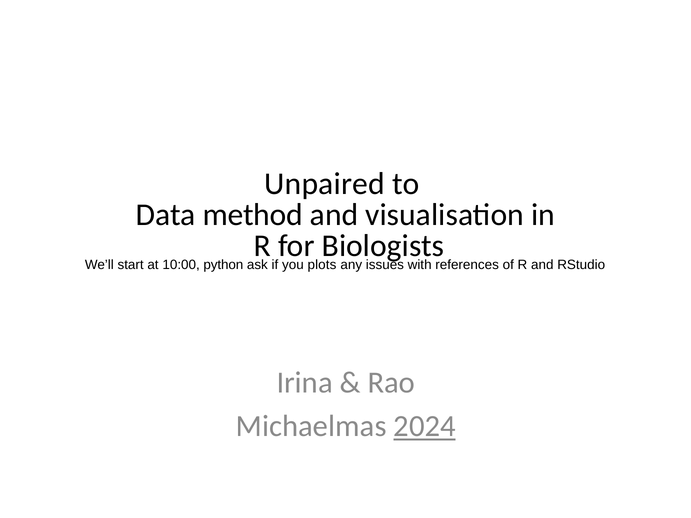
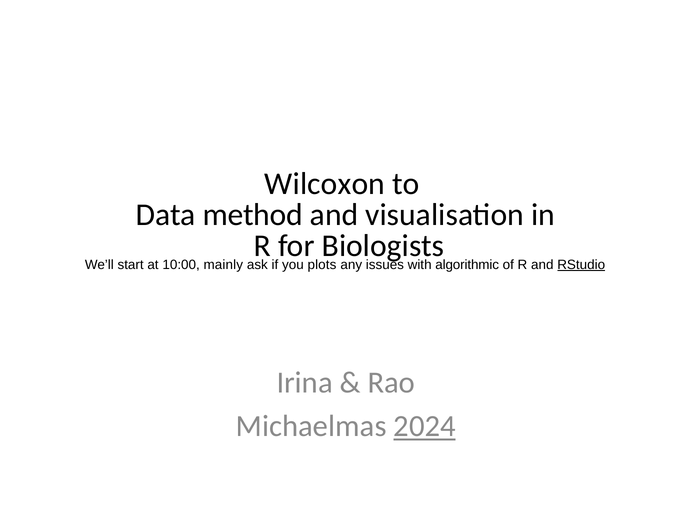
Unpaired: Unpaired -> Wilcoxon
python: python -> mainly
references: references -> algorithmic
RStudio underline: none -> present
